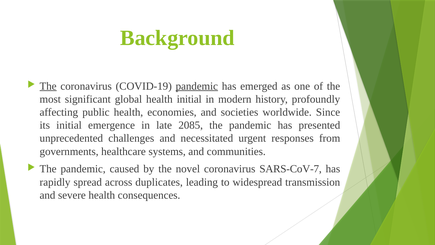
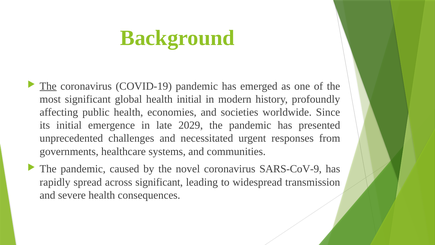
pandemic at (197, 86) underline: present -> none
2085: 2085 -> 2029
SARS-CoV-7: SARS-CoV-7 -> SARS-CoV-9
across duplicates: duplicates -> significant
